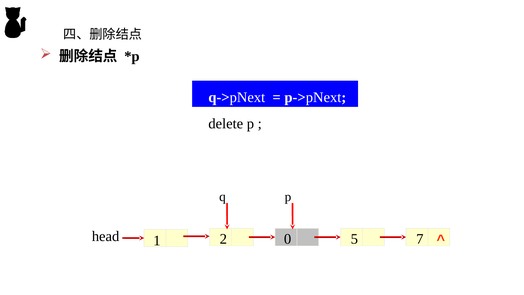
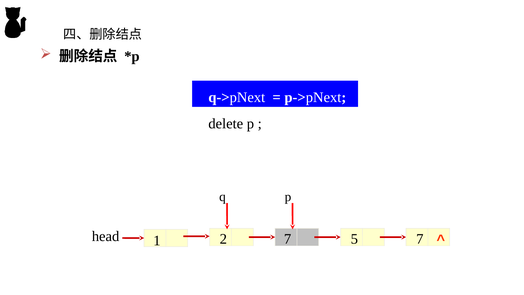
head 0: 0 -> 7
